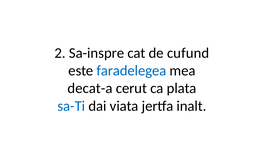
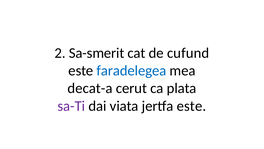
Sa-inspre: Sa-inspre -> Sa-smerit
sa-Ti colour: blue -> purple
jertfa inalt: inalt -> este
